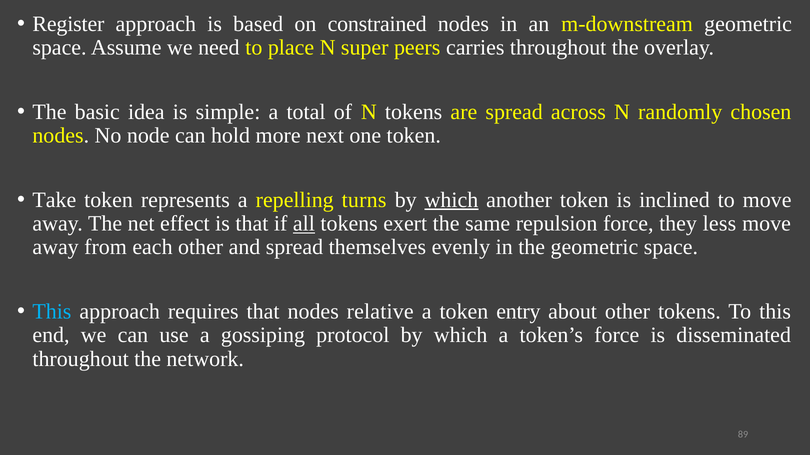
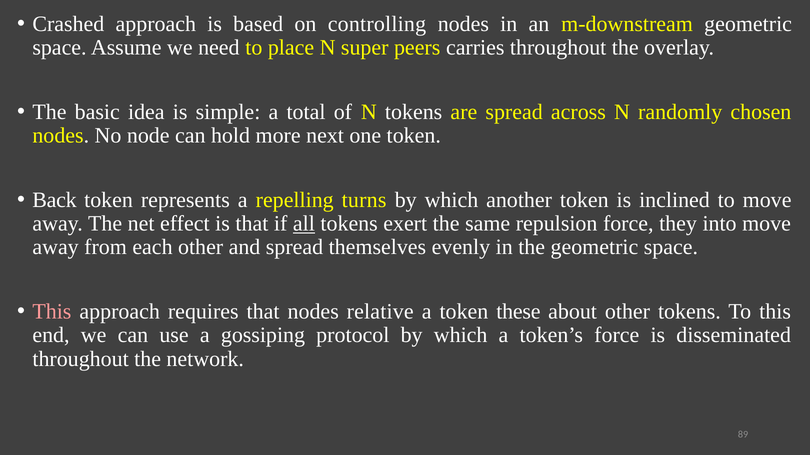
Register: Register -> Crashed
constrained: constrained -> controlling
Take: Take -> Back
which at (451, 200) underline: present -> none
less: less -> into
This at (52, 312) colour: light blue -> pink
entry: entry -> these
